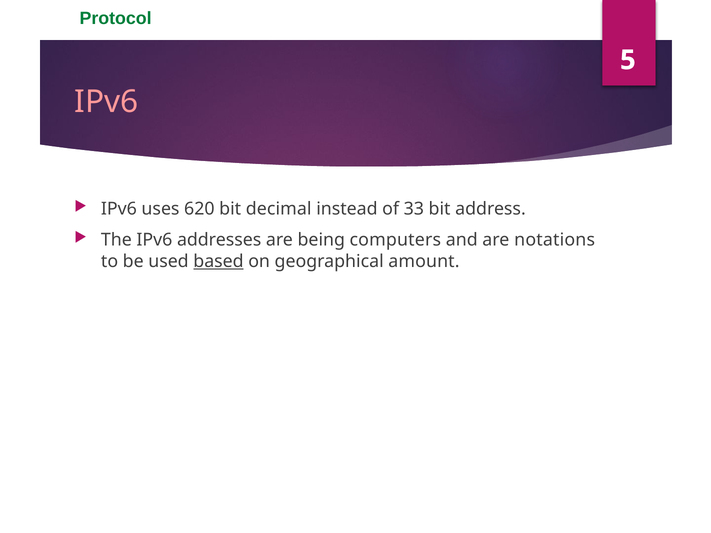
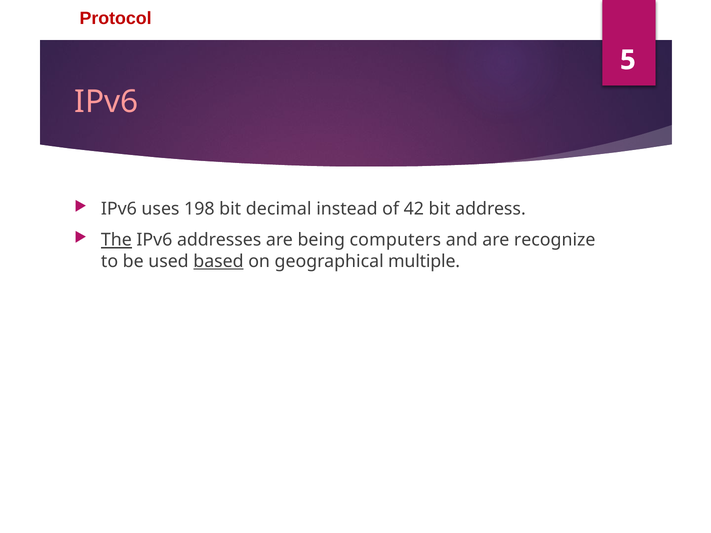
Protocol colour: green -> red
620: 620 -> 198
33: 33 -> 42
The underline: none -> present
notations: notations -> recognize
amount: amount -> multiple
